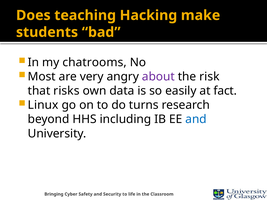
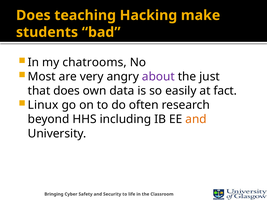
risk: risk -> just
that risks: risks -> does
turns: turns -> often
and at (196, 119) colour: blue -> orange
